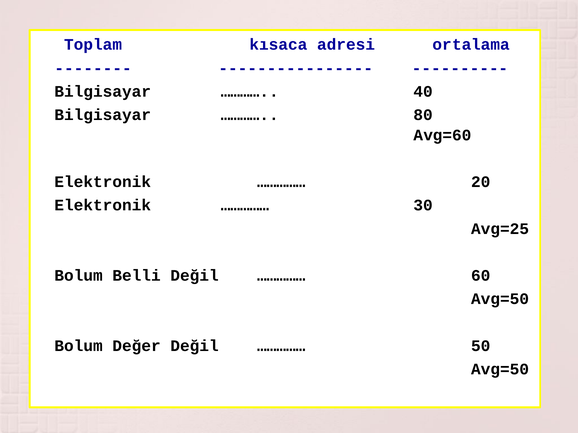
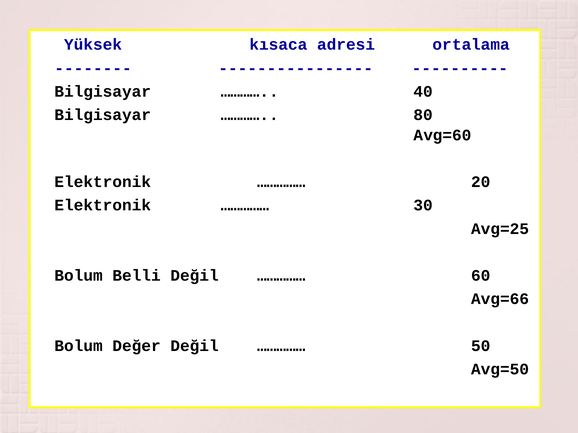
Toplam: Toplam -> Yüksek
Avg=50 at (500, 299): Avg=50 -> Avg=66
